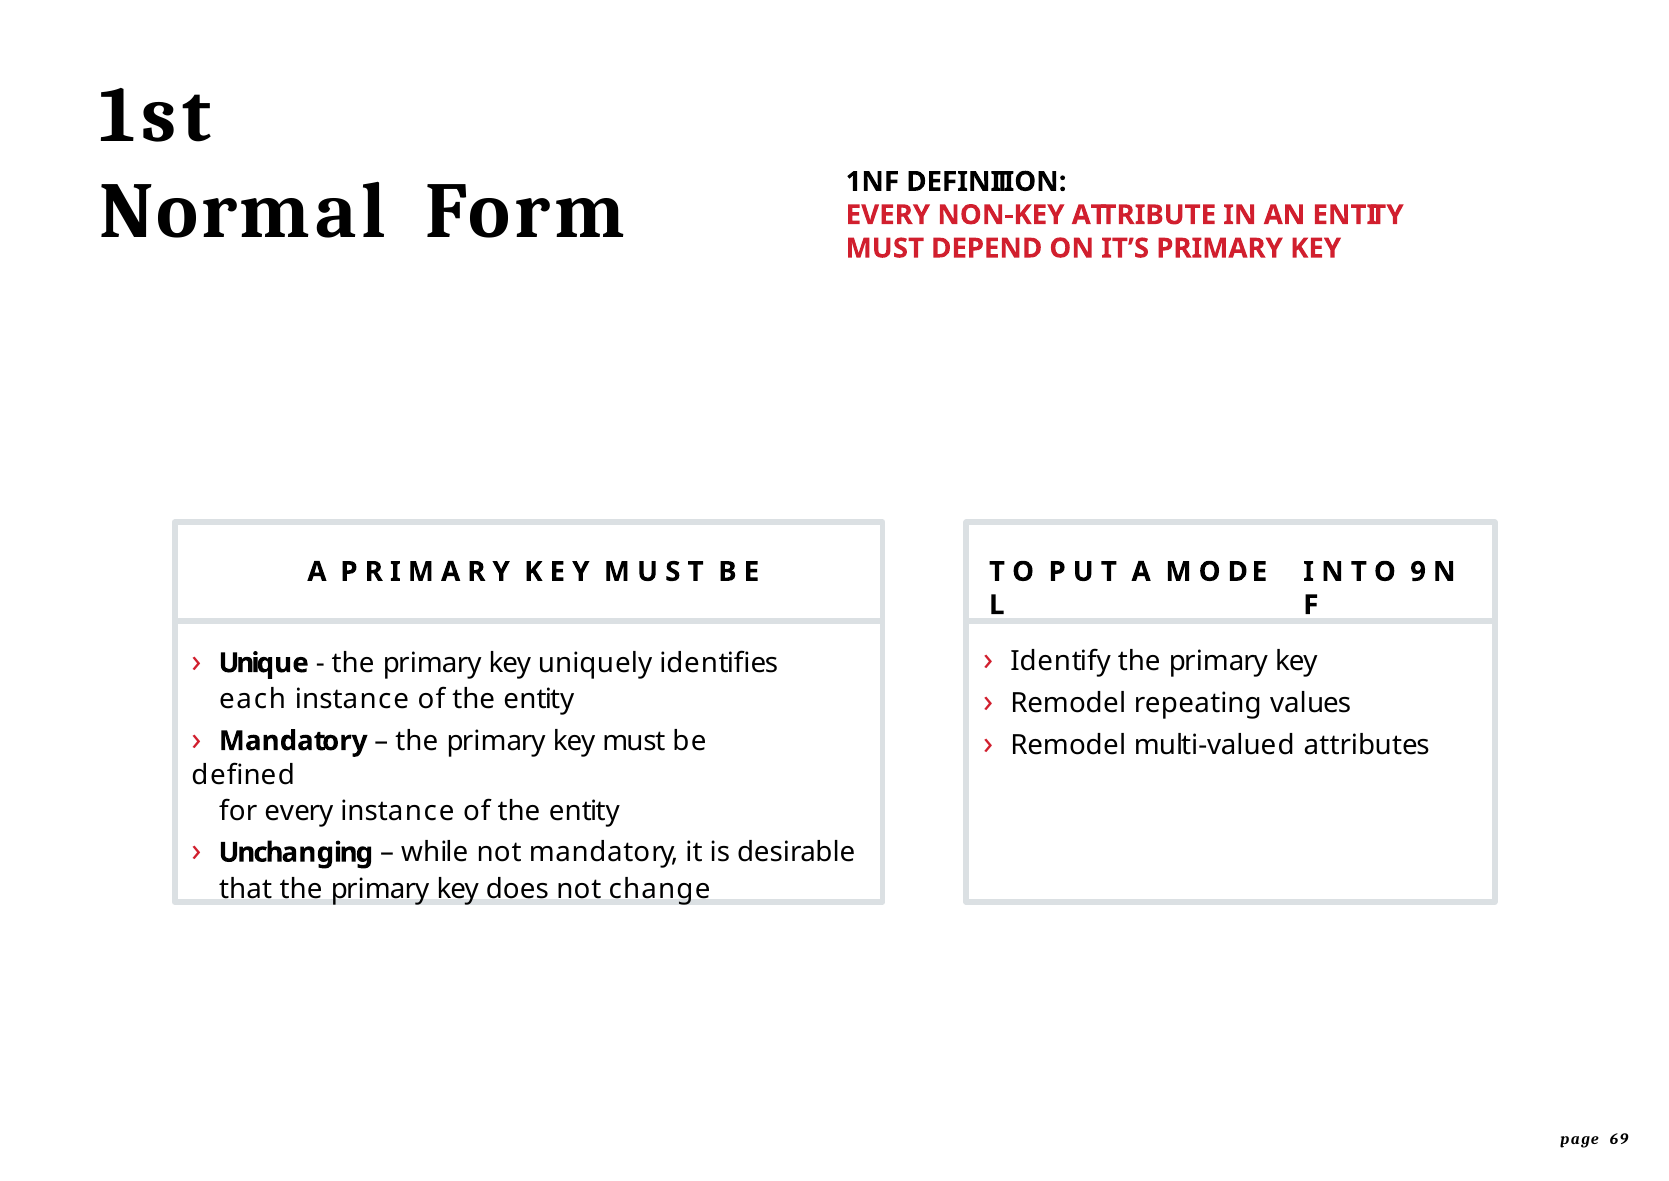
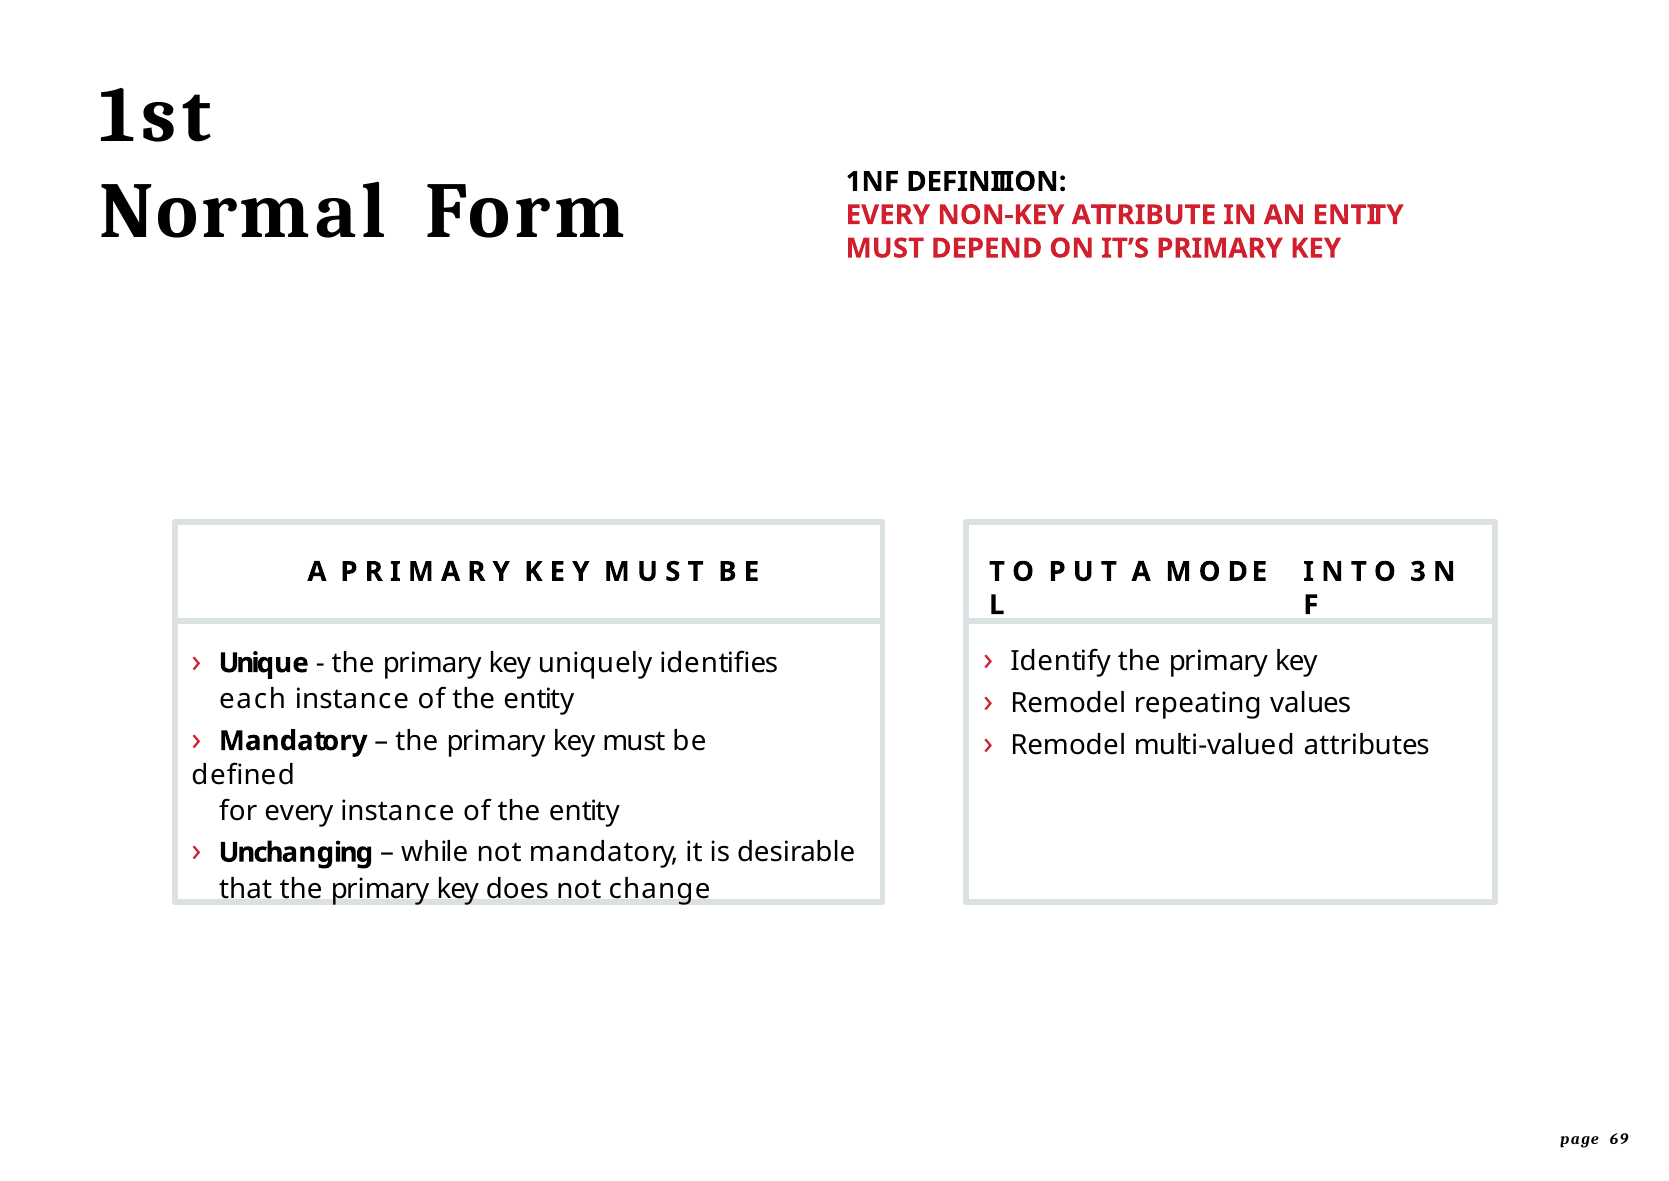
9: 9 -> 3
